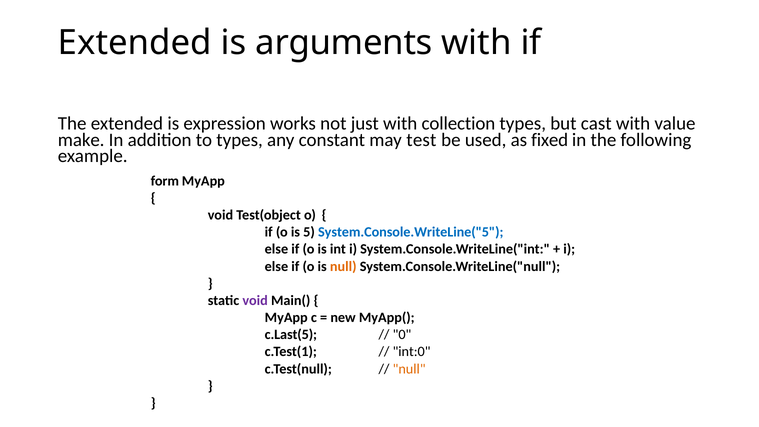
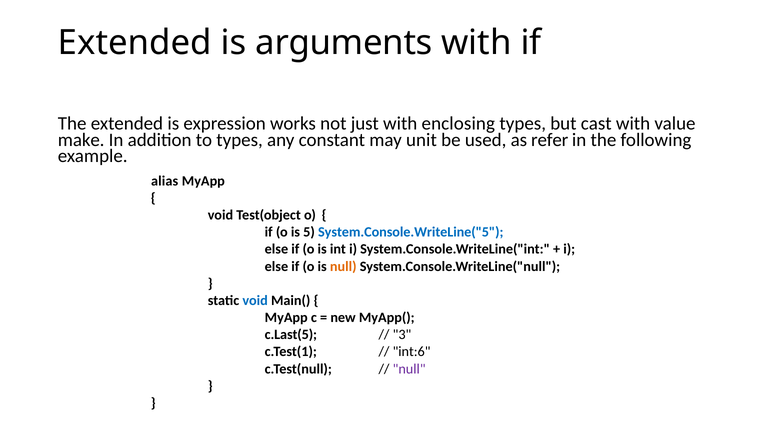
collection: collection -> enclosing
test: test -> unit
fixed: fixed -> refer
form: form -> alias
void at (255, 300) colour: purple -> blue
0: 0 -> 3
int:0: int:0 -> int:6
null at (409, 369) colour: orange -> purple
